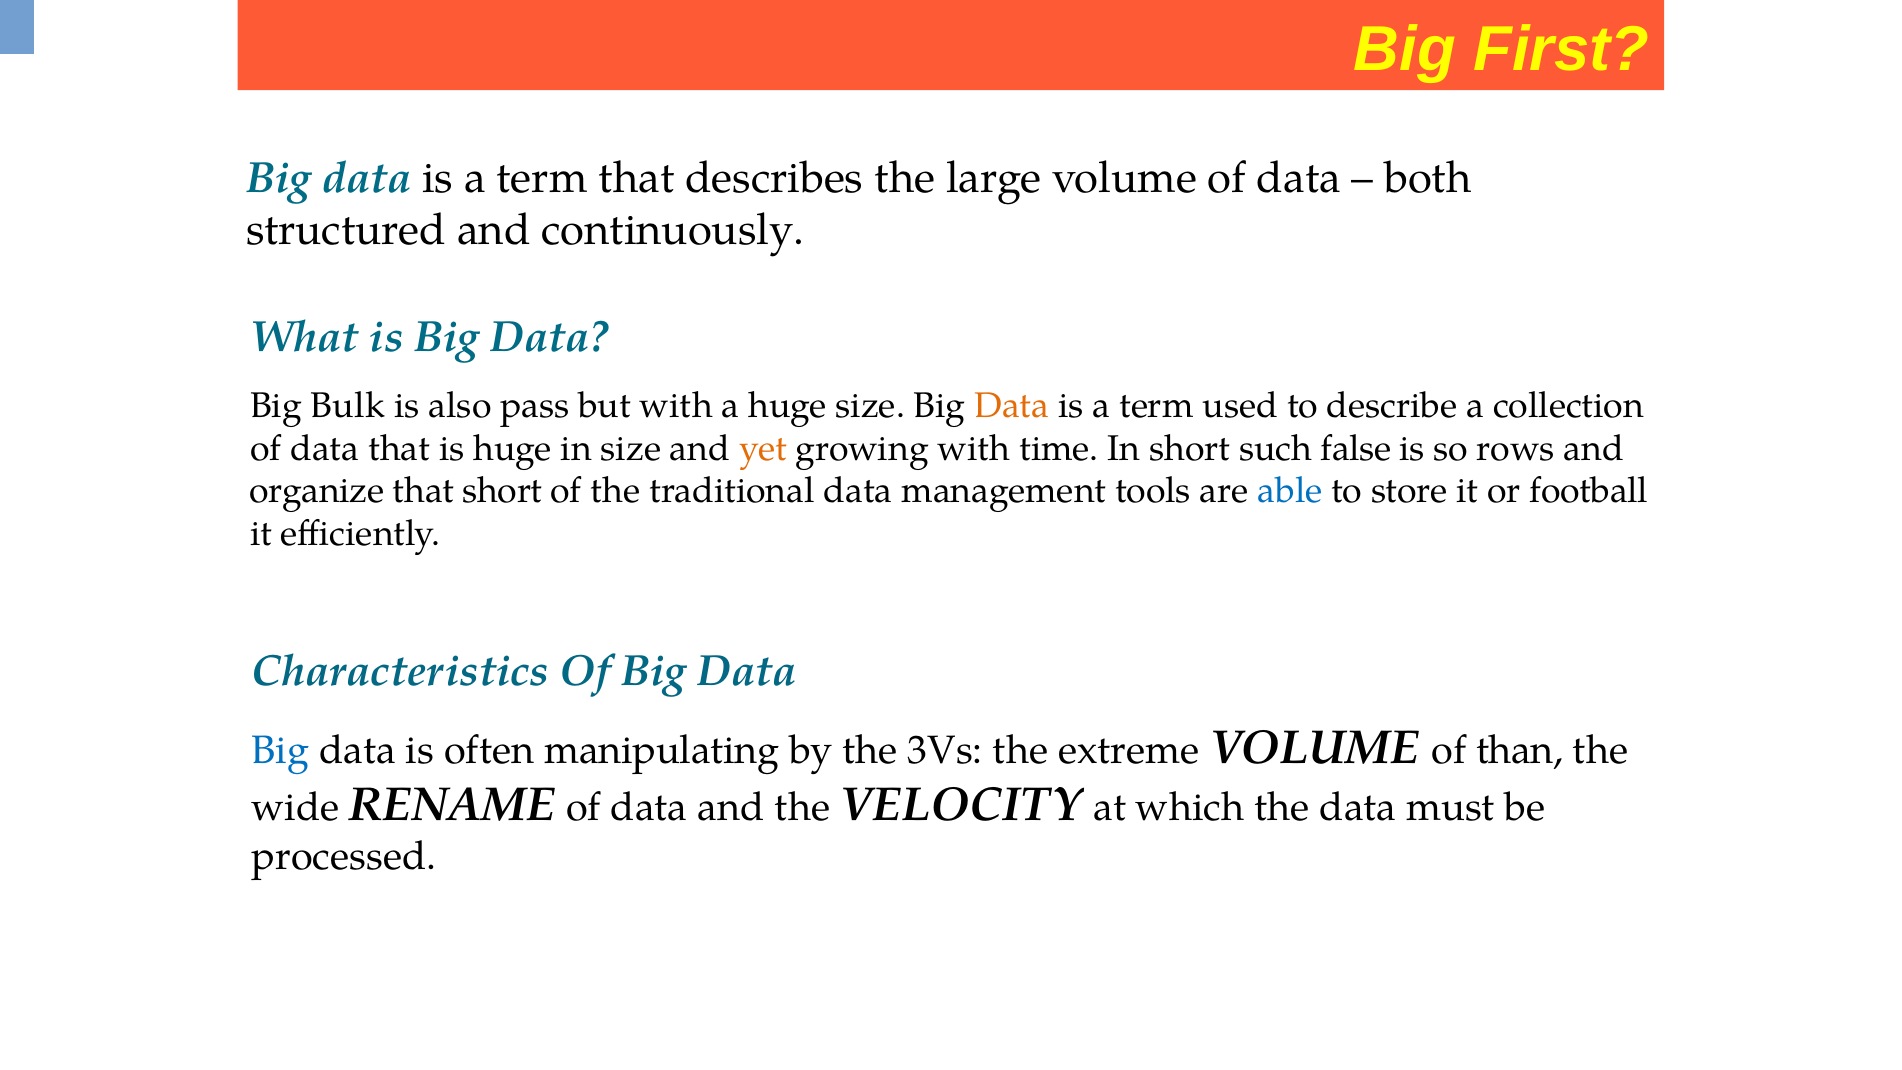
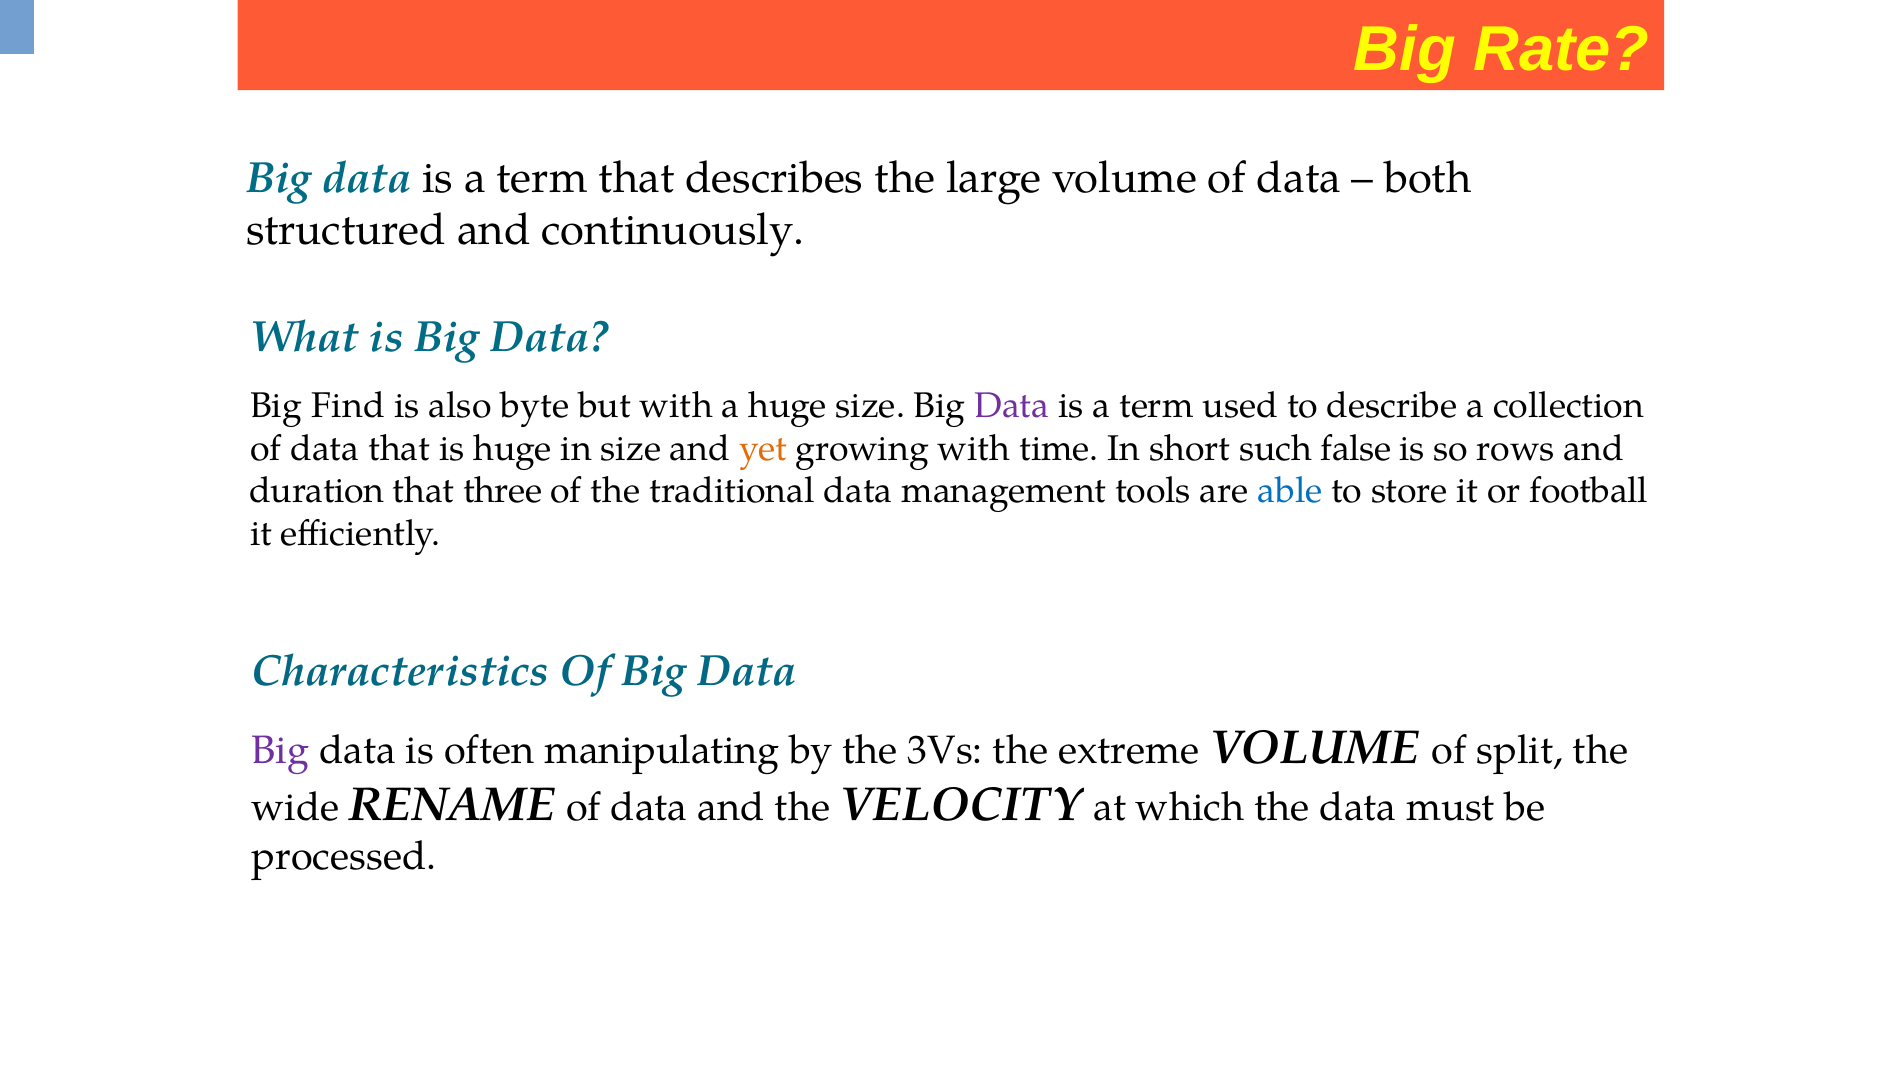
First: First -> Rate
Bulk: Bulk -> Find
pass: pass -> byte
Data at (1012, 406) colour: orange -> purple
organize: organize -> duration
that short: short -> three
Big at (281, 750) colour: blue -> purple
than: than -> split
